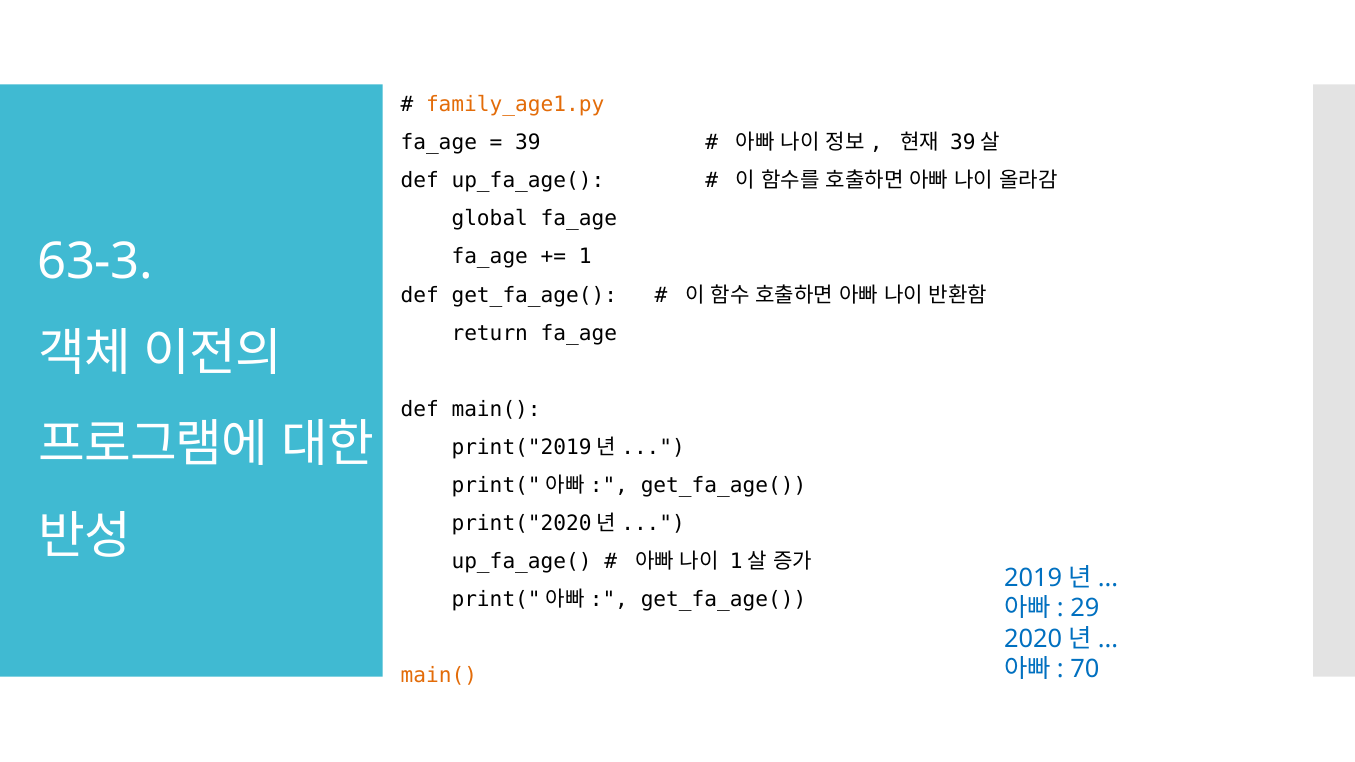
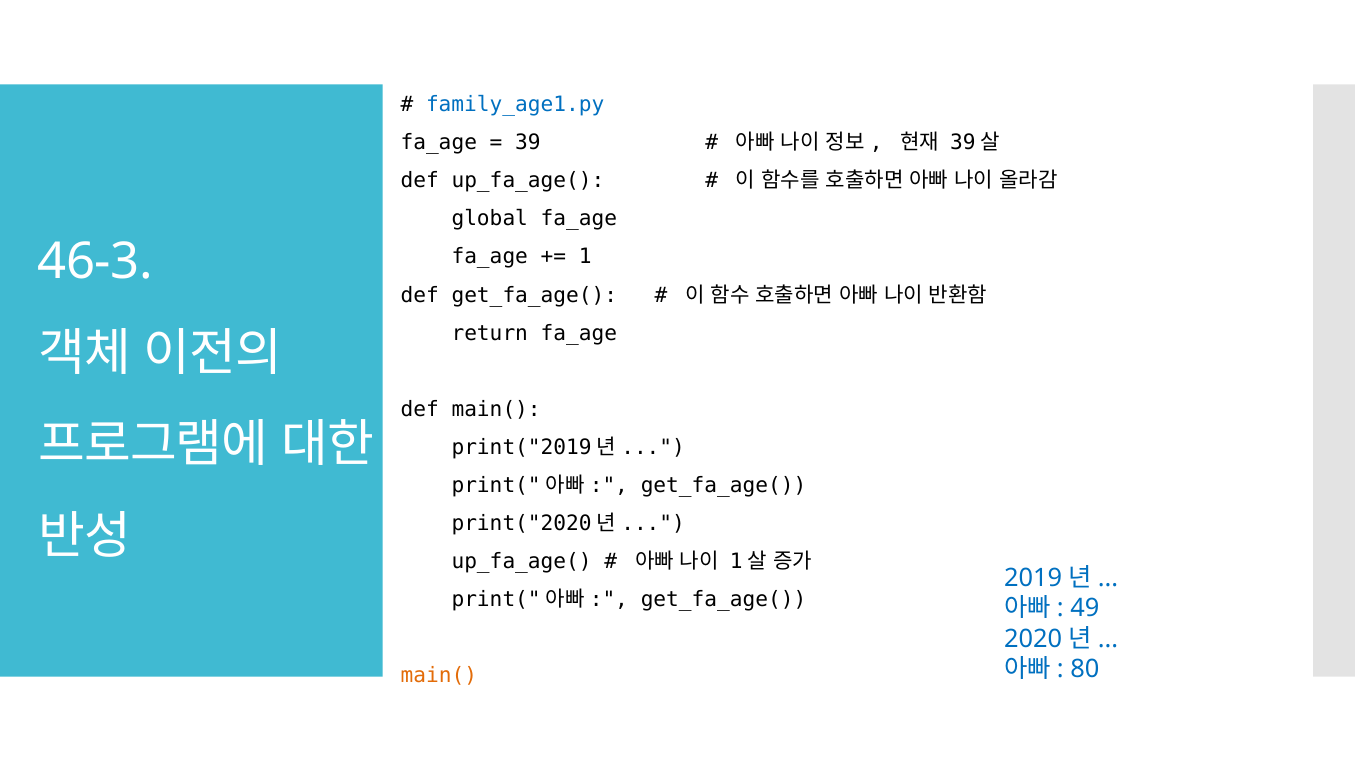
family_age1.py colour: orange -> blue
63-3: 63-3 -> 46-3
29: 29 -> 49
70: 70 -> 80
